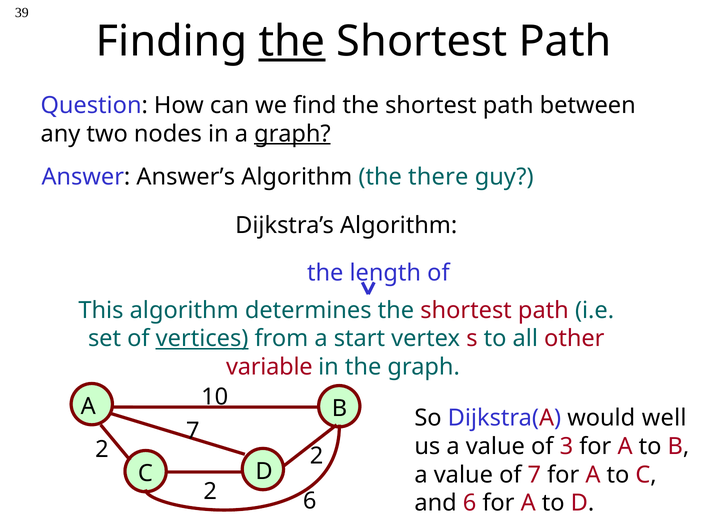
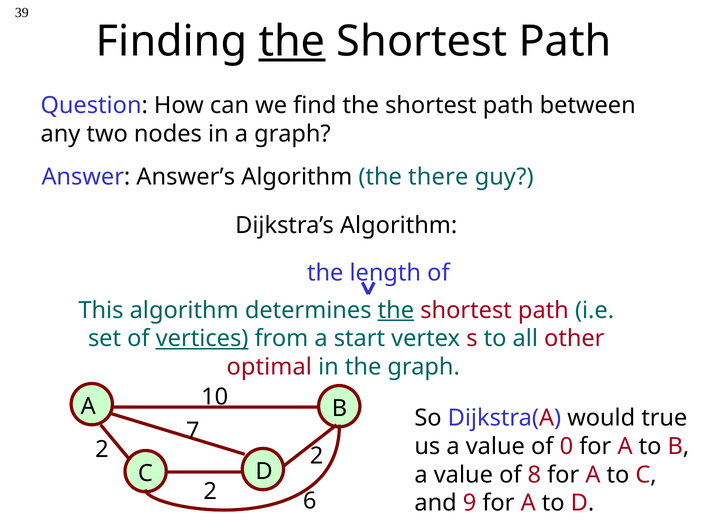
graph at (292, 134) underline: present -> none
the at (396, 310) underline: none -> present
variable: variable -> optimal
well: well -> true
3: 3 -> 0
of 7: 7 -> 8
and 6: 6 -> 9
